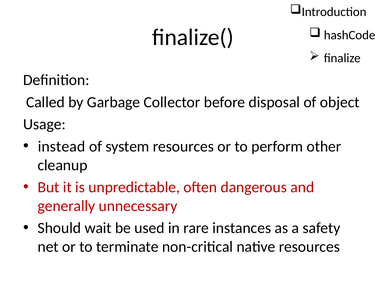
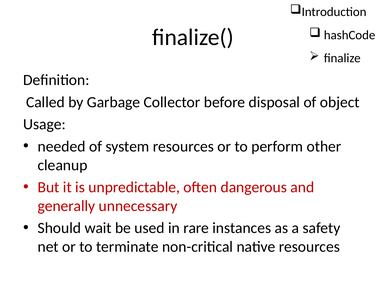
instead: instead -> needed
